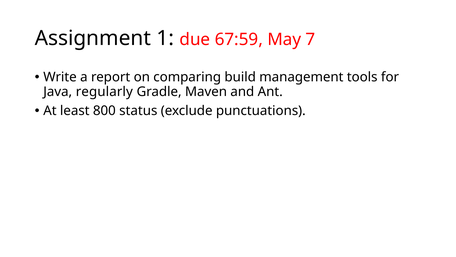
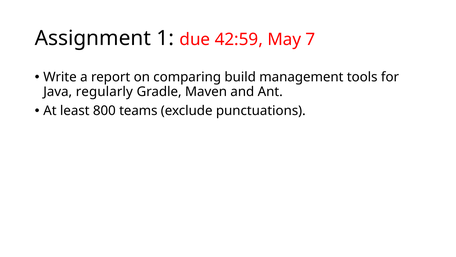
67:59: 67:59 -> 42:59
status: status -> teams
